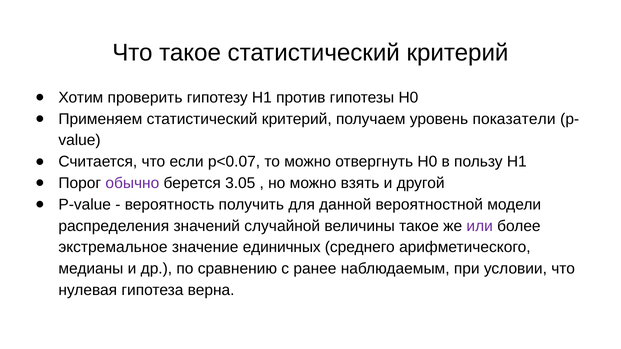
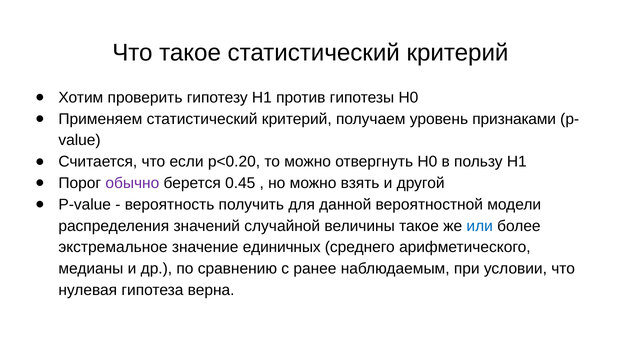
показатели: показатели -> признаками
p<0.07: p<0.07 -> p<0.20
3.05: 3.05 -> 0.45
или colour: purple -> blue
